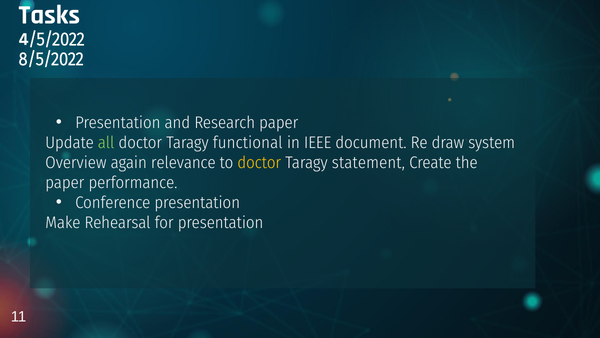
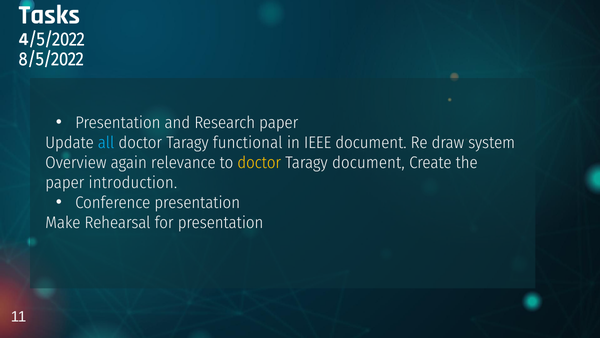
all colour: light green -> light blue
Taragy statement: statement -> document
performance: performance -> introduction
